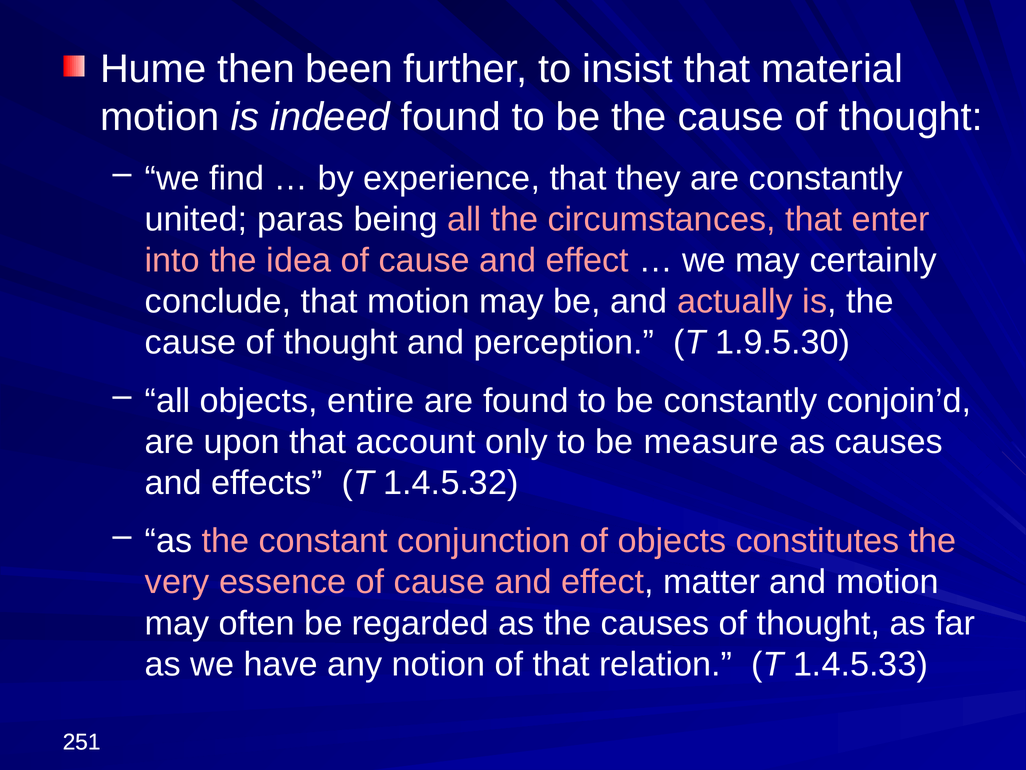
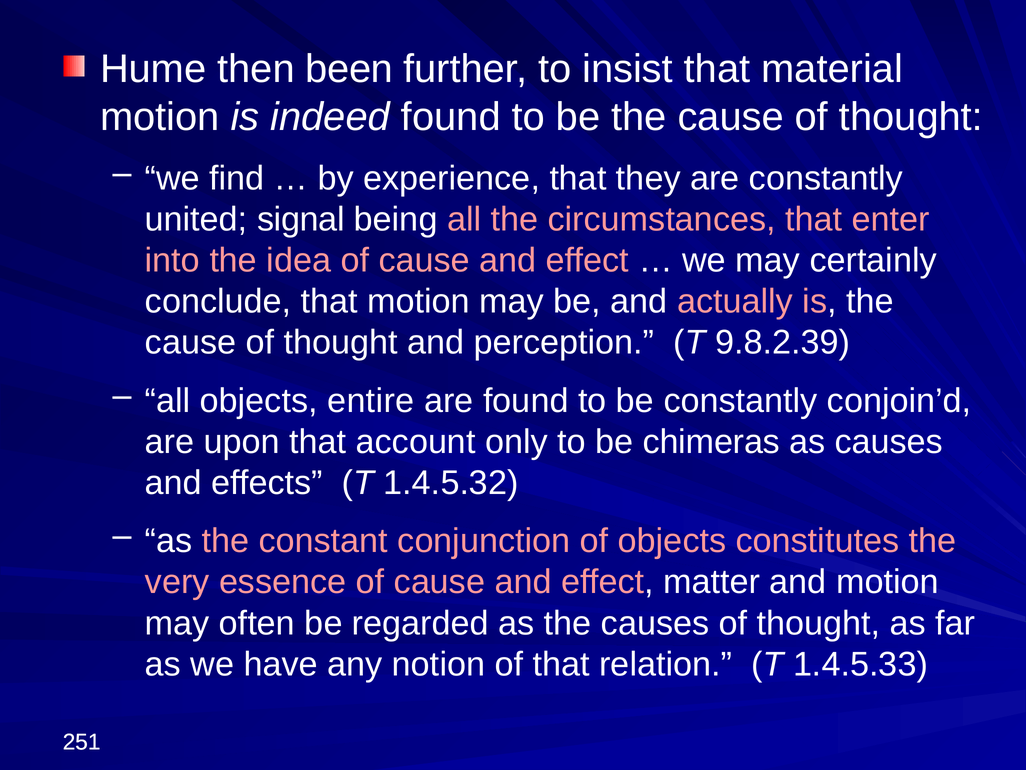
paras: paras -> signal
1.9.5.30: 1.9.5.30 -> 9.8.2.39
measure: measure -> chimeras
